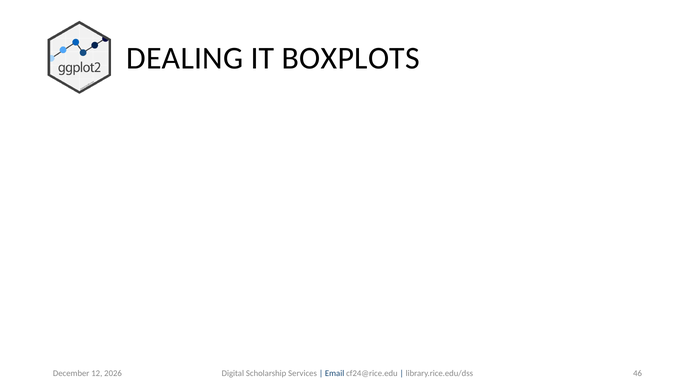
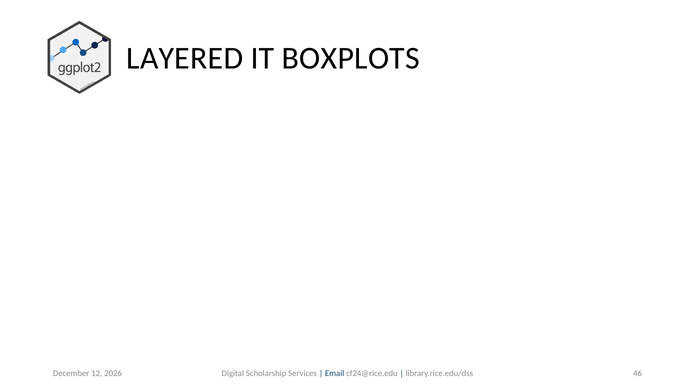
DEALING: DEALING -> LAYERED
